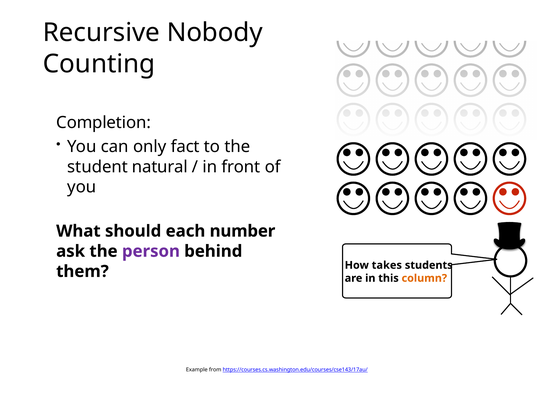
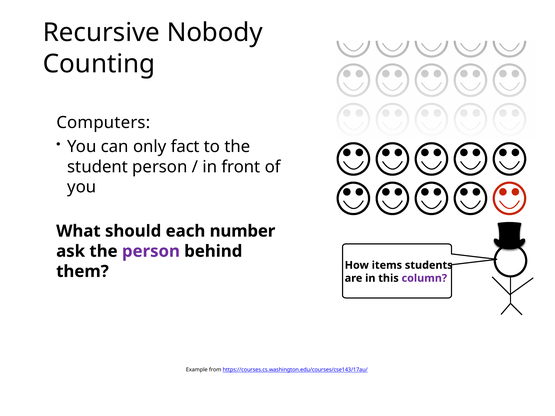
Completion: Completion -> Computers
student natural: natural -> person
takes: takes -> items
column colour: orange -> purple
